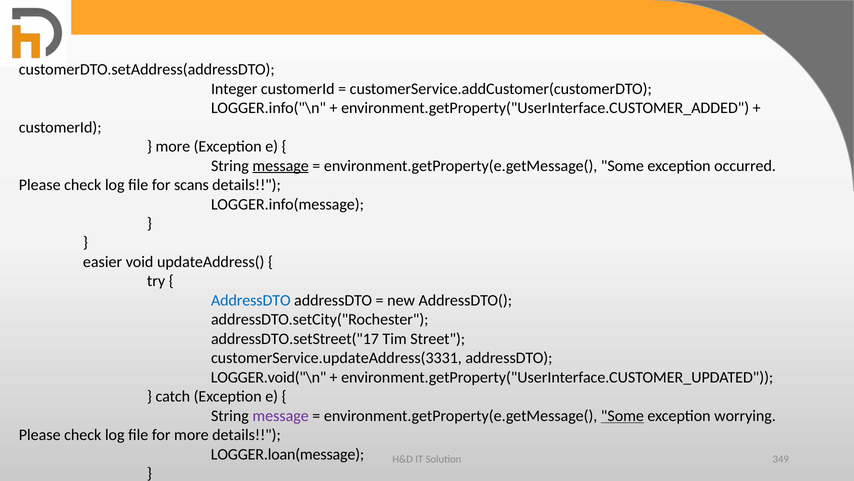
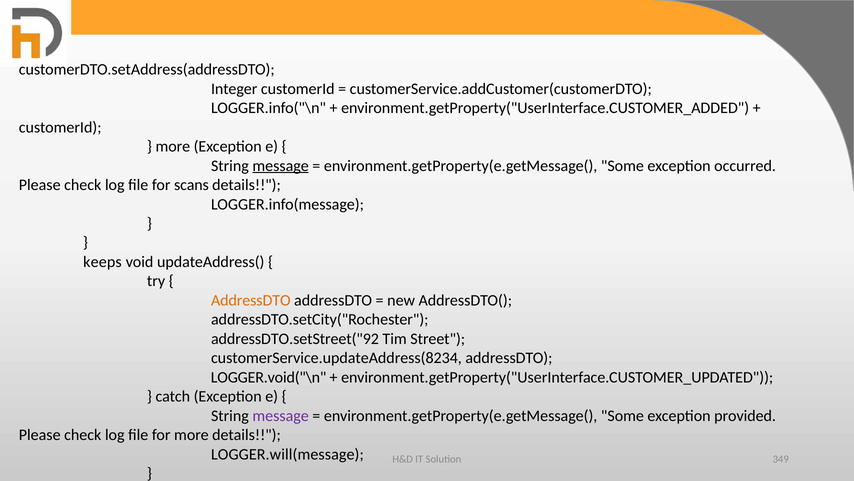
easier: easier -> keeps
AddressDTO at (251, 300) colour: blue -> orange
addressDTO.setStreet("17: addressDTO.setStreet("17 -> addressDTO.setStreet("92
customerService.updateAddress(3331: customerService.updateAddress(3331 -> customerService.updateAddress(8234
Some at (622, 415) underline: present -> none
worrying: worrying -> provided
LOGGER.loan(message: LOGGER.loan(message -> LOGGER.will(message
